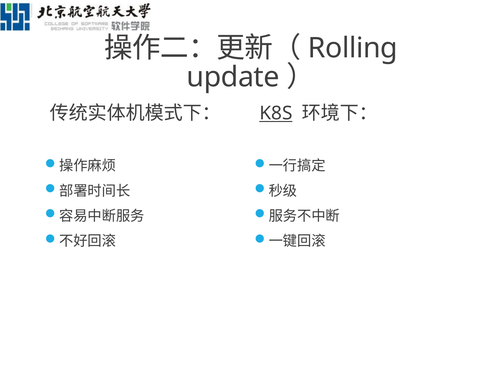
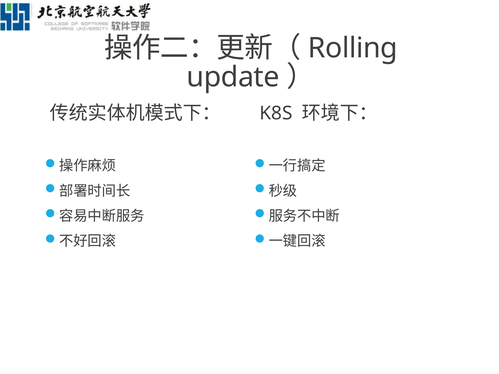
K8S underline: present -> none
